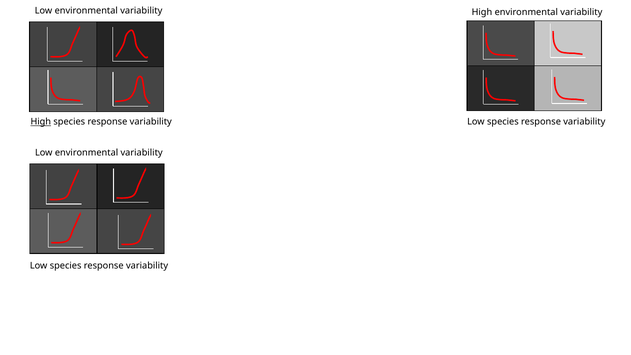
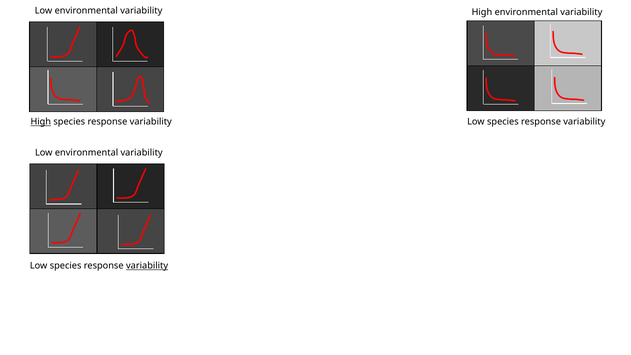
variability at (147, 266) underline: none -> present
